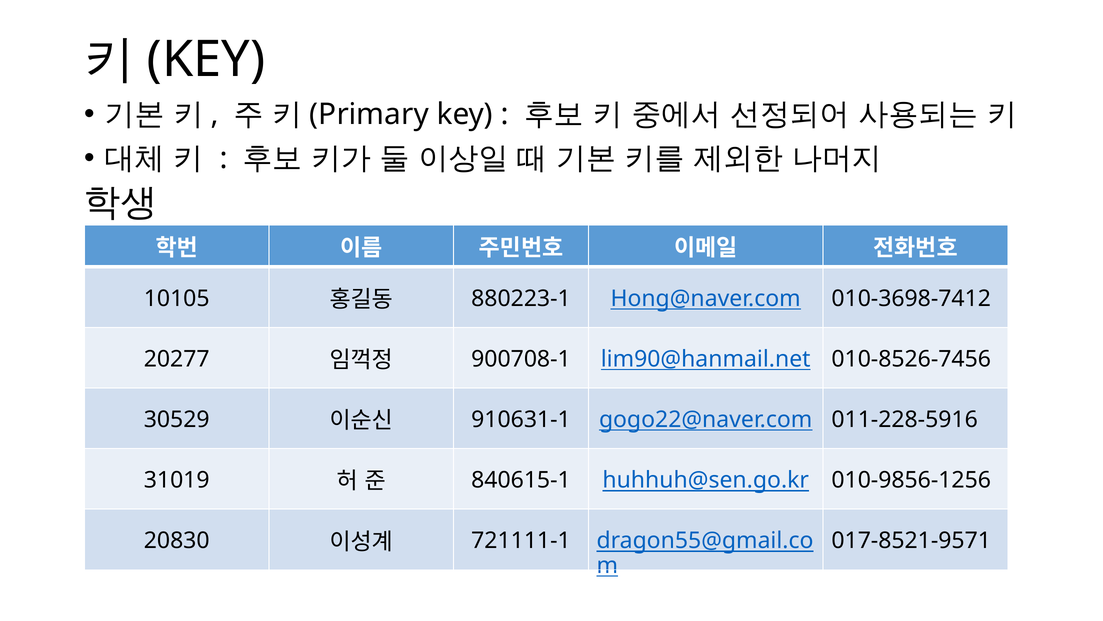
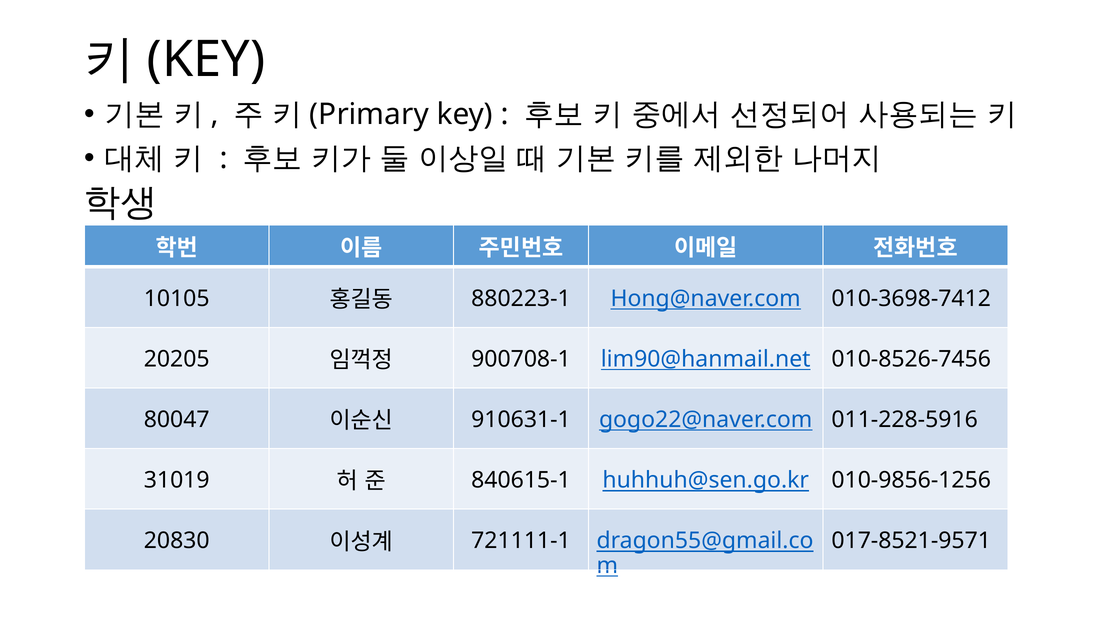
20277: 20277 -> 20205
30529: 30529 -> 80047
